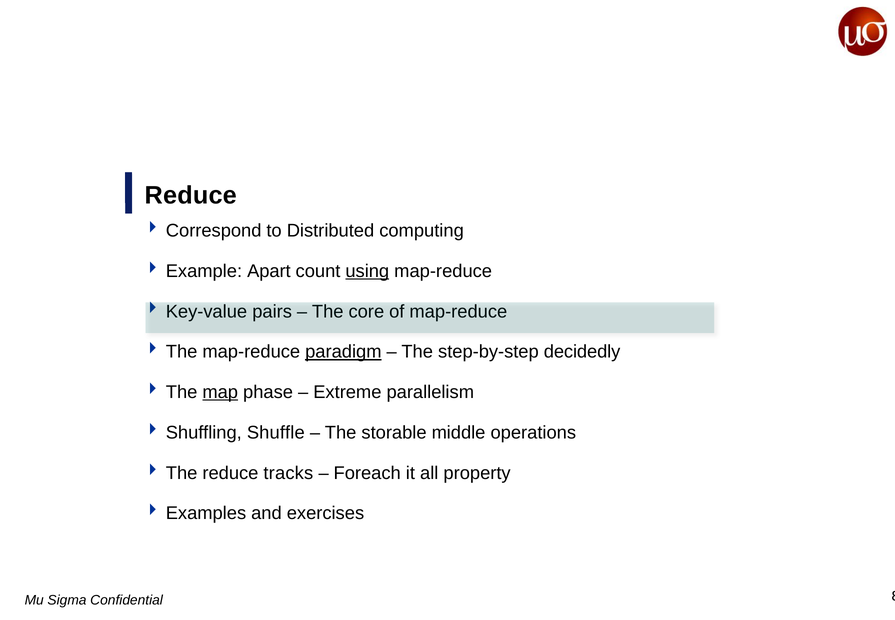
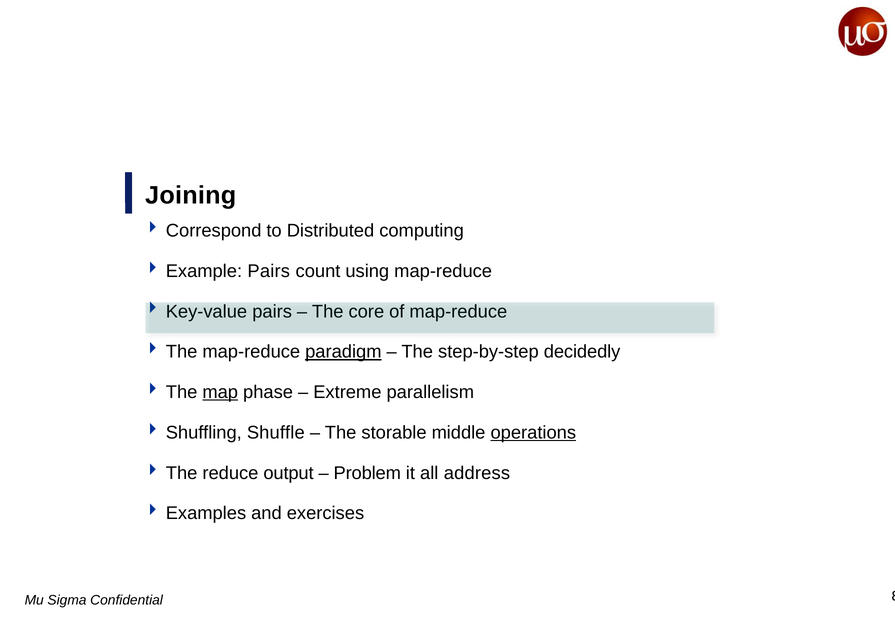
Reduce at (191, 196): Reduce -> Joining
Example Apart: Apart -> Pairs
using underline: present -> none
operations underline: none -> present
tracks: tracks -> output
Foreach: Foreach -> Problem
property: property -> address
